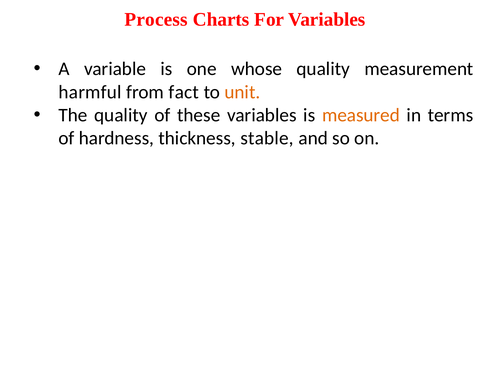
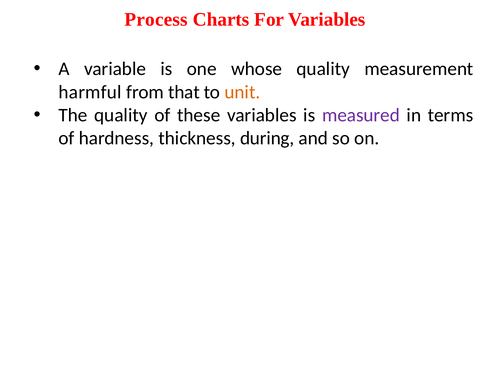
fact: fact -> that
measured colour: orange -> purple
stable: stable -> during
